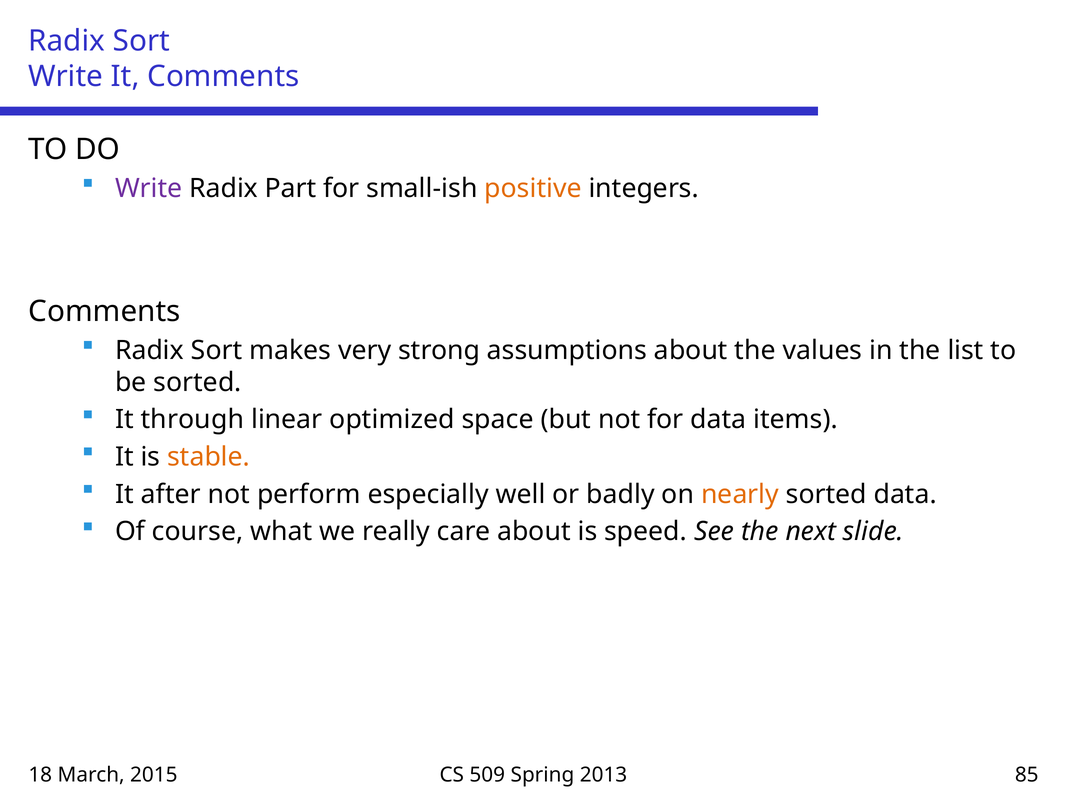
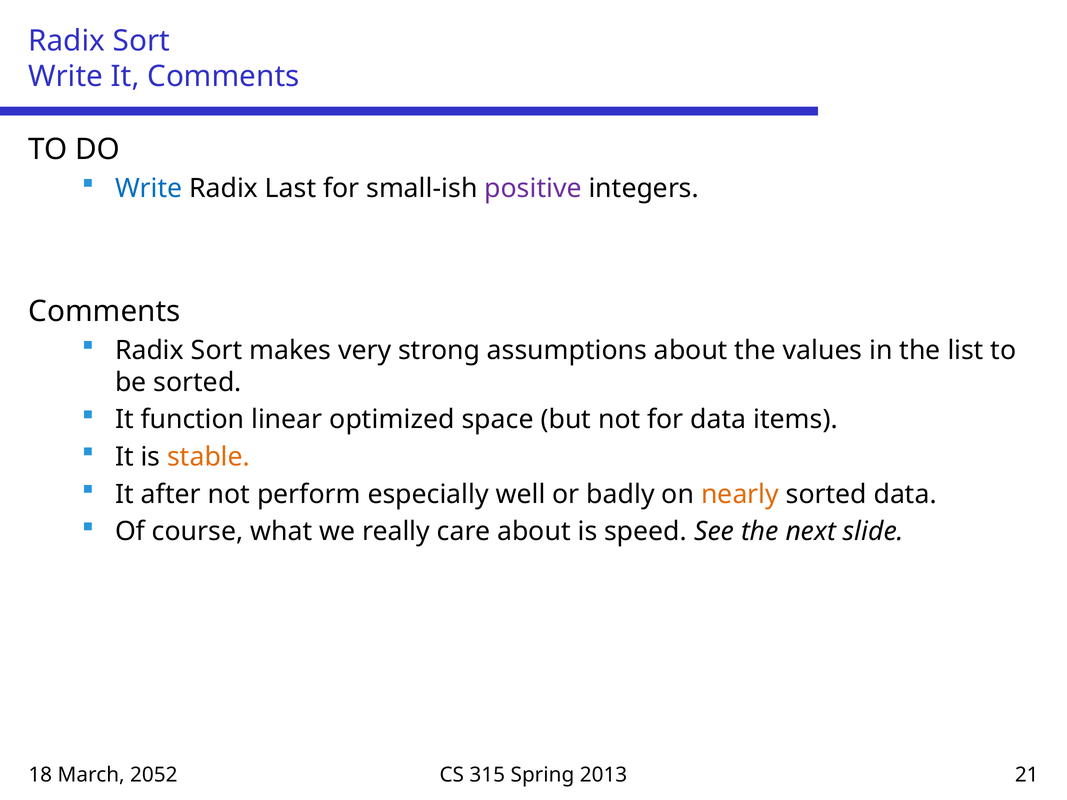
Write at (149, 189) colour: purple -> blue
Part: Part -> Last
positive colour: orange -> purple
through: through -> function
2015: 2015 -> 2052
509: 509 -> 315
85: 85 -> 21
